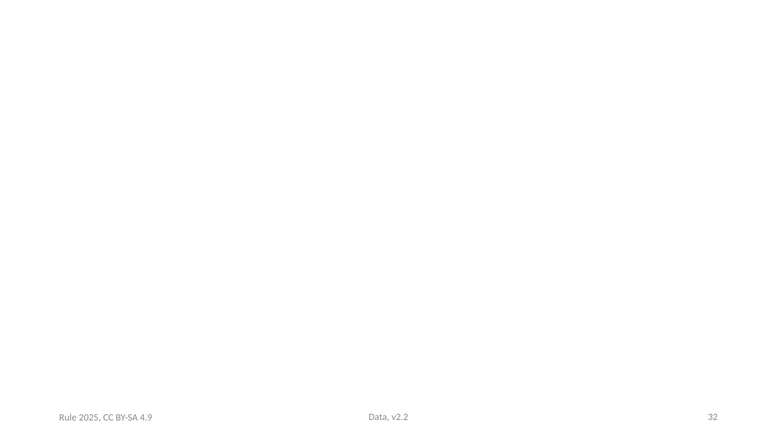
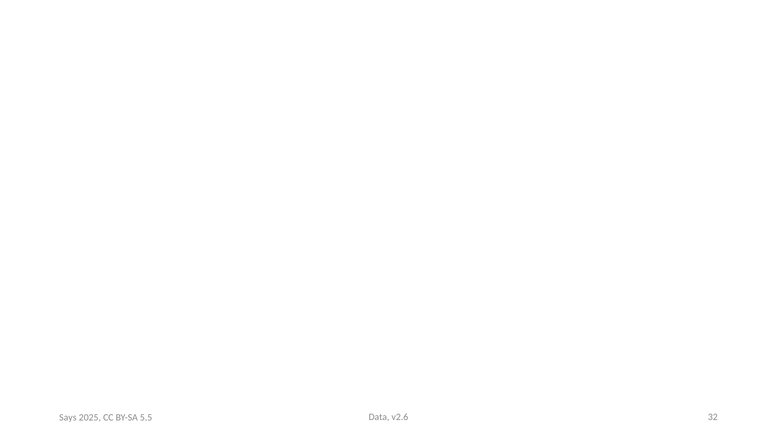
v2.2: v2.2 -> v2.6
Rule: Rule -> Says
4.9: 4.9 -> 5.5
